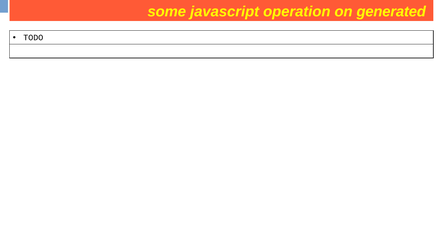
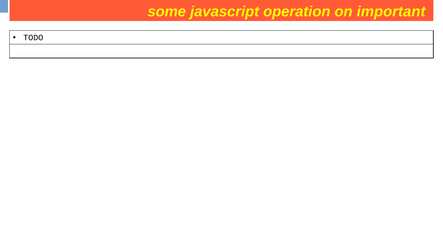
generated: generated -> important
